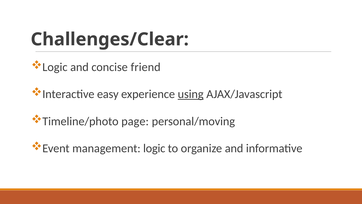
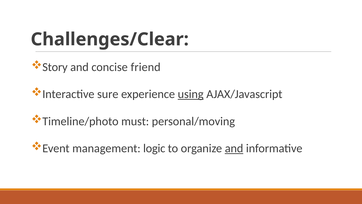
Logic at (55, 67): Logic -> Story
easy: easy -> sure
page: page -> must
and at (234, 148) underline: none -> present
